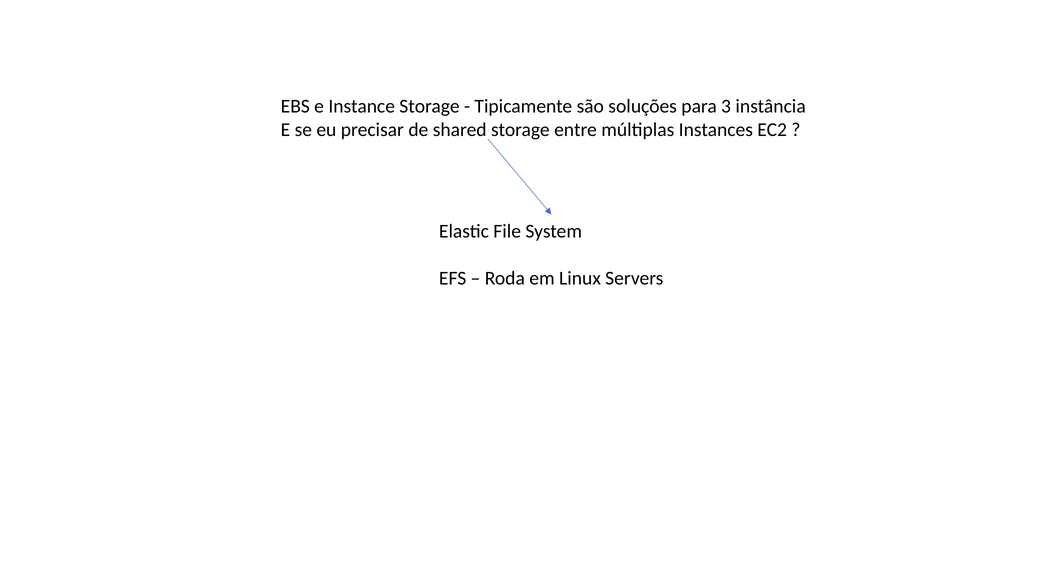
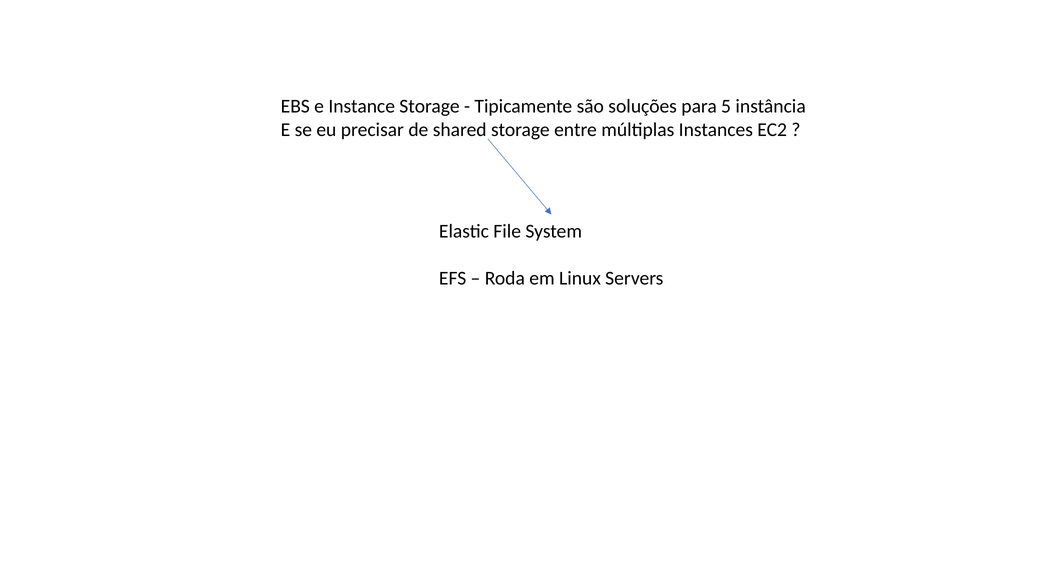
3: 3 -> 5
